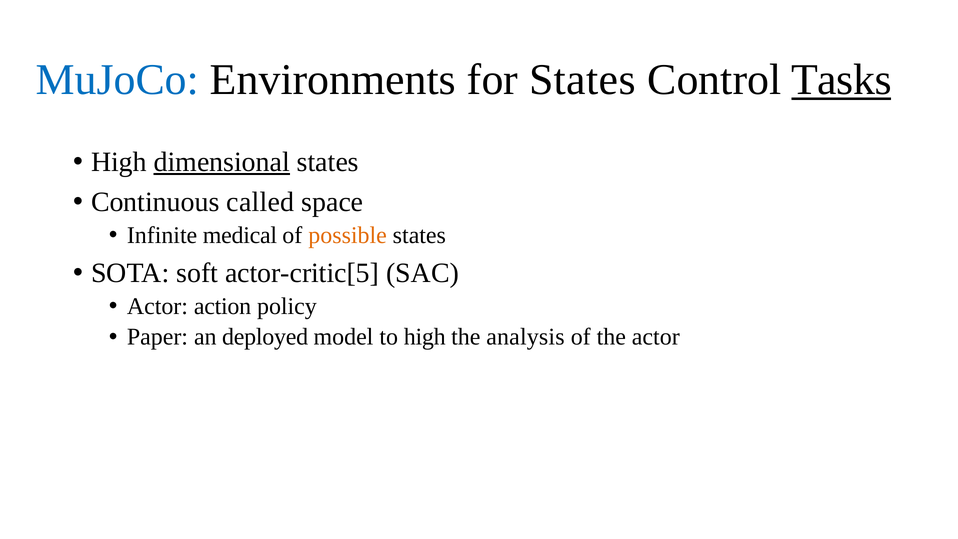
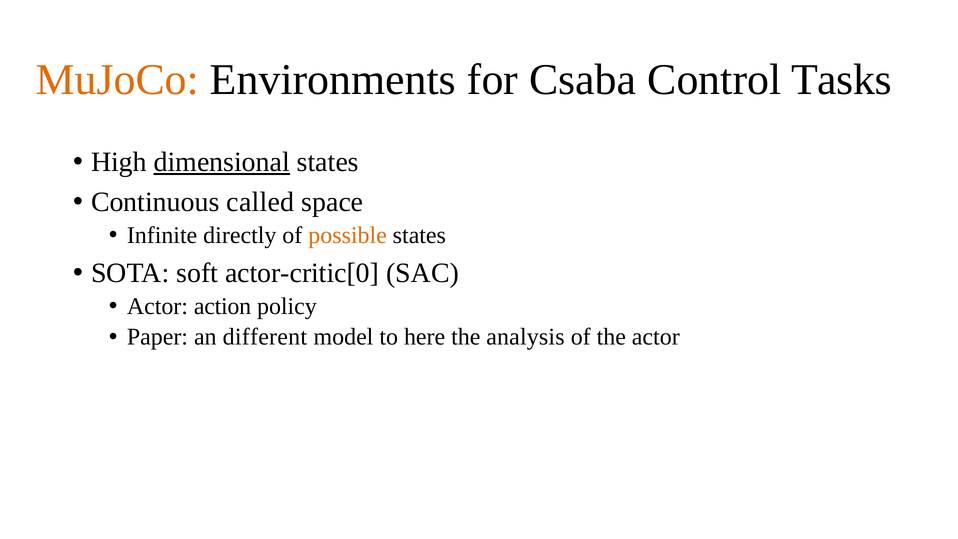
MuJoCo colour: blue -> orange
for States: States -> Csaba
Tasks underline: present -> none
medical: medical -> directly
actor-critic[5: actor-critic[5 -> actor-critic[0
deployed: deployed -> different
to high: high -> here
